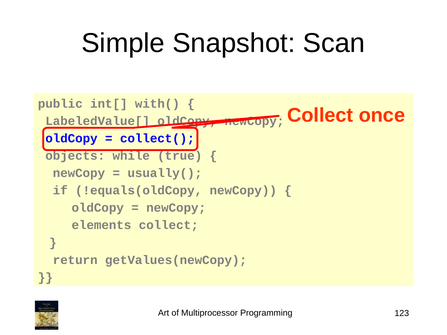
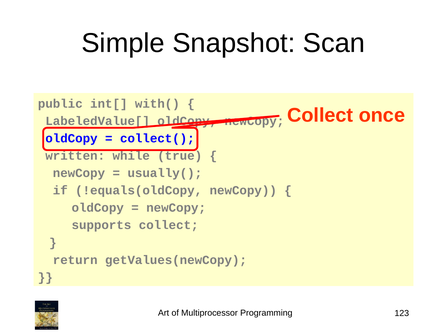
objects: objects -> written
elements: elements -> supports
